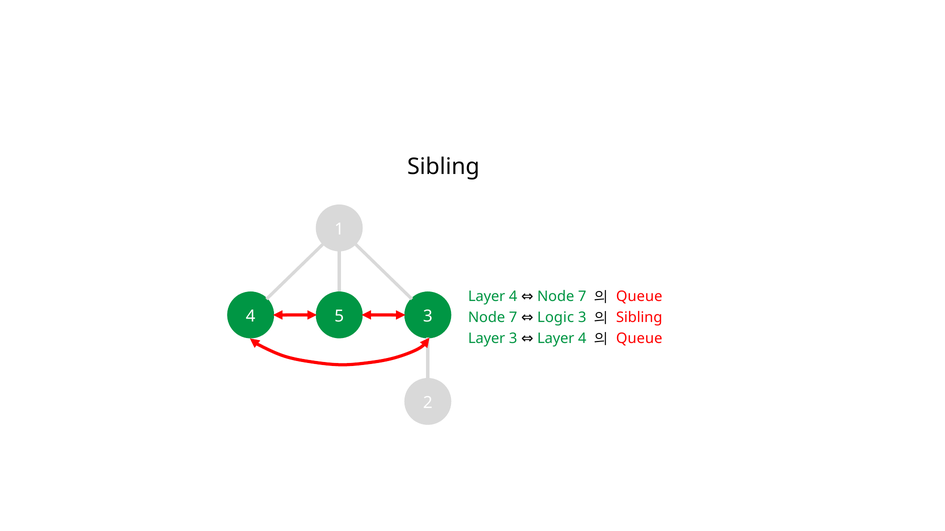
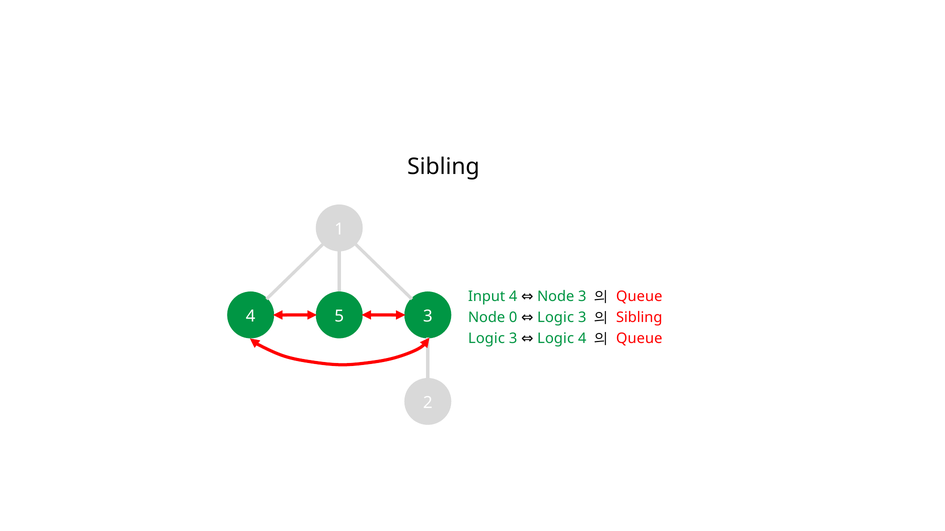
Layer at (487, 297): Layer -> Input
7 at (582, 297): 7 -> 3
7 at (513, 318): 7 -> 0
Layer at (487, 339): Layer -> Logic
Layer at (556, 339): Layer -> Logic
